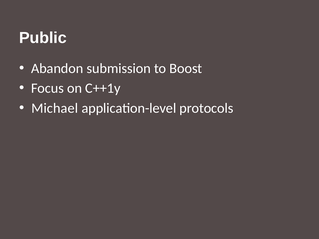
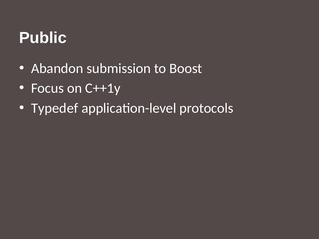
Michael: Michael -> Typedef
